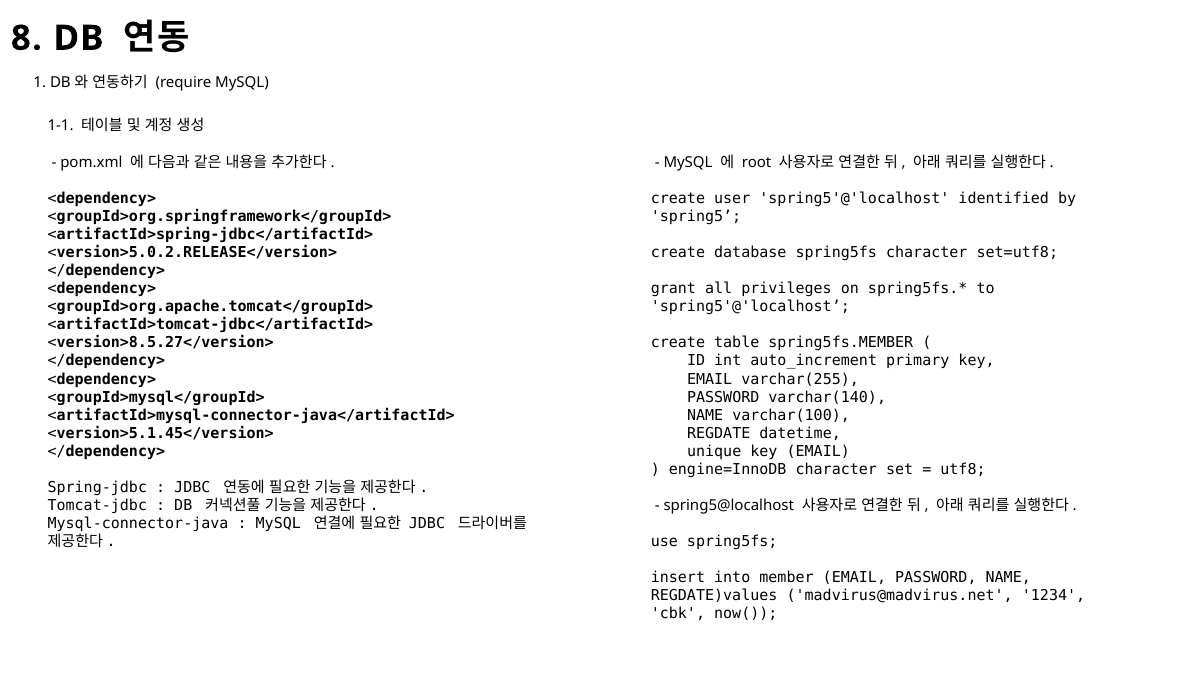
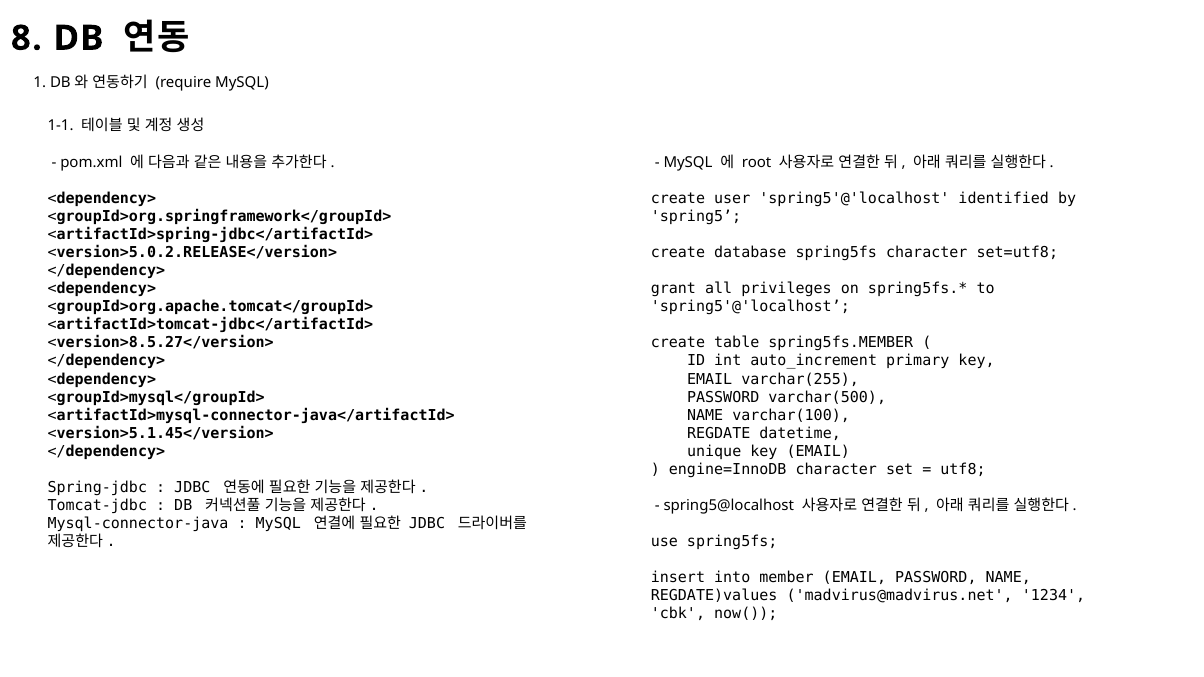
varchar(140: varchar(140 -> varchar(500
